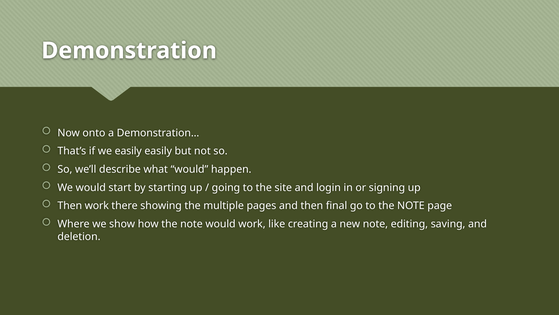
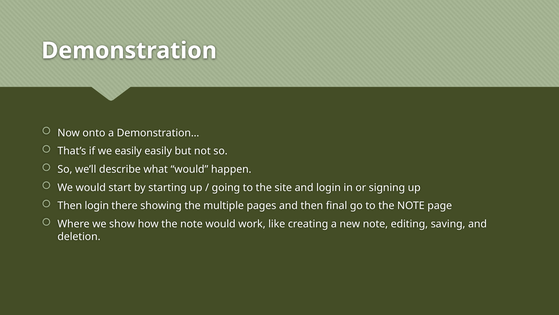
Then work: work -> login
